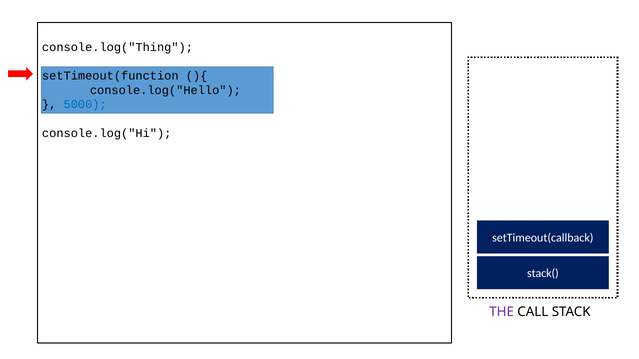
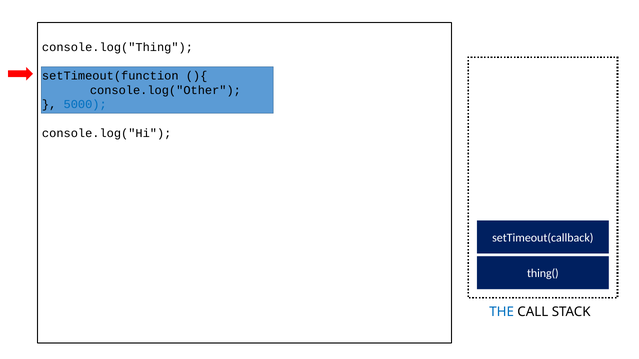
console.log("Hello: console.log("Hello -> console.log("Other
stack(: stack( -> thing(
THE colour: purple -> blue
